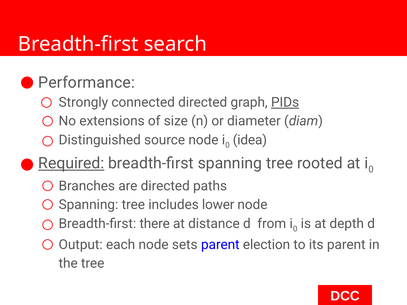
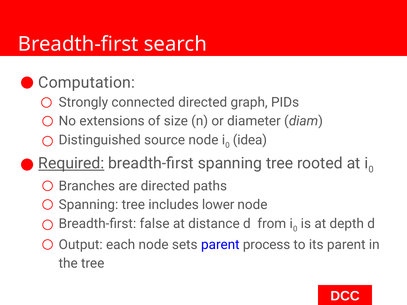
Performance: Performance -> Computation
PIDs underline: present -> none
there: there -> false
election: election -> process
